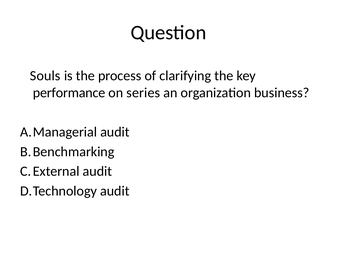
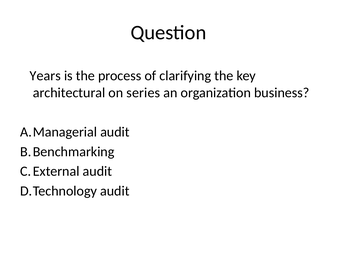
Souls: Souls -> Years
performance: performance -> architectural
